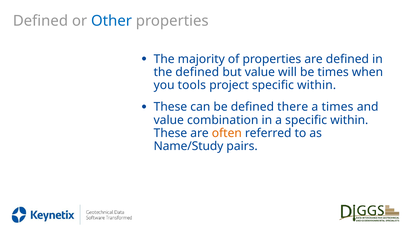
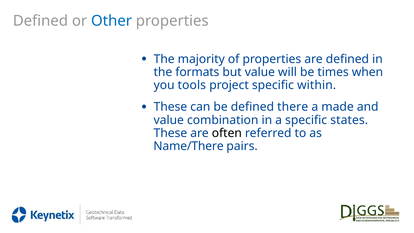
the defined: defined -> formats
a times: times -> made
a specific within: within -> states
often colour: orange -> black
Name/Study: Name/Study -> Name/There
